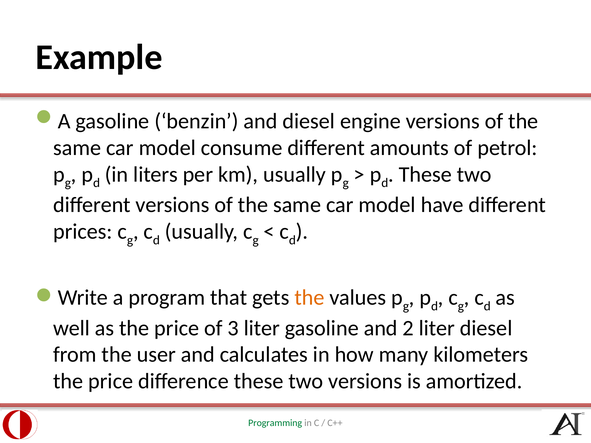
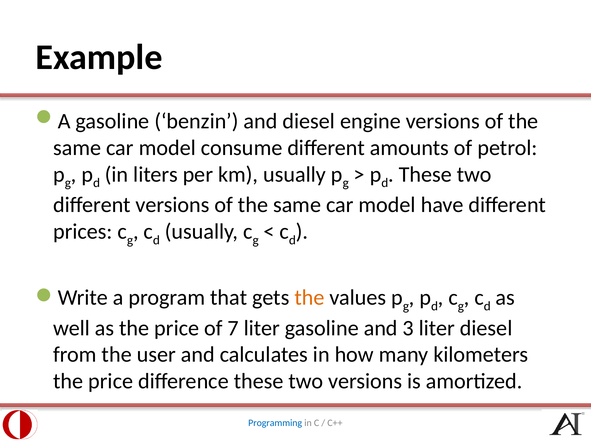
3: 3 -> 7
2: 2 -> 3
Programming colour: green -> blue
